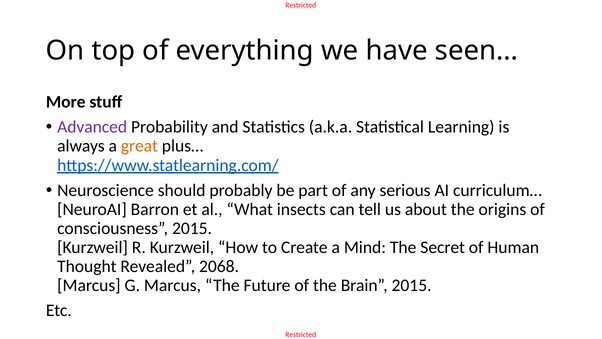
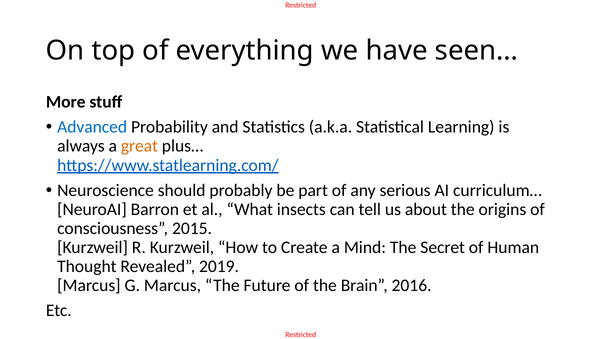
Advanced colour: purple -> blue
2068: 2068 -> 2019
Brain 2015: 2015 -> 2016
